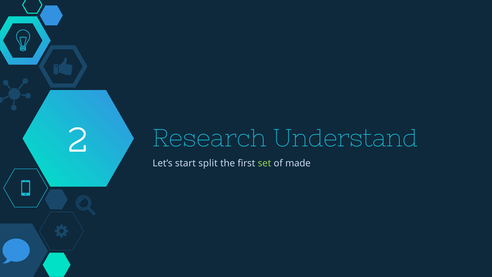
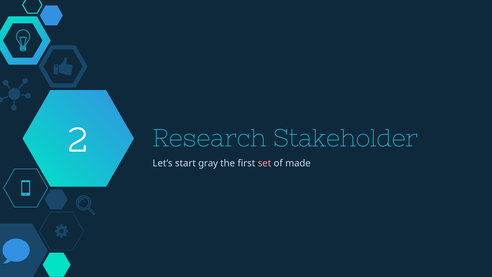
Understand: Understand -> Stakeholder
split: split -> gray
set colour: light green -> pink
